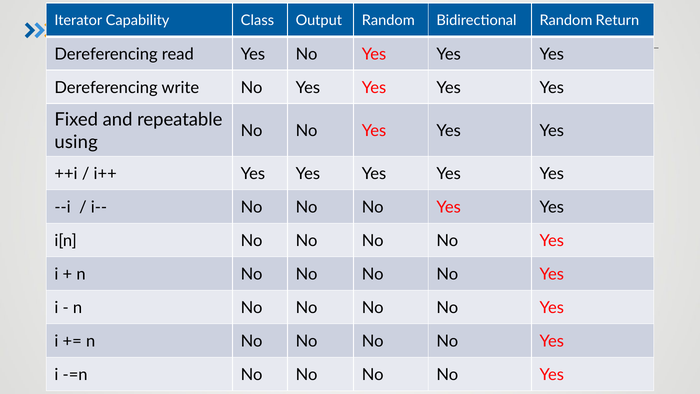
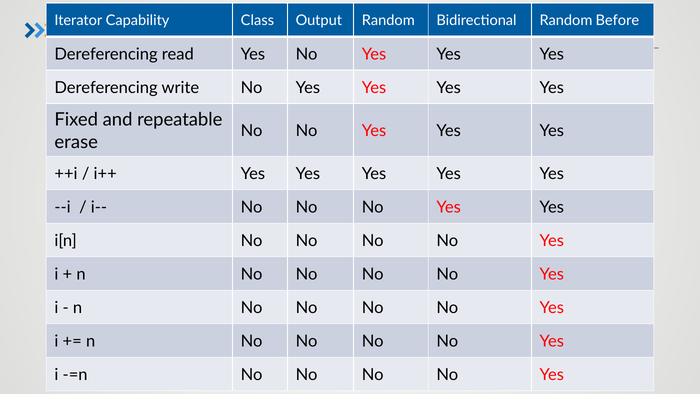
Return: Return -> Before
using: using -> erase
